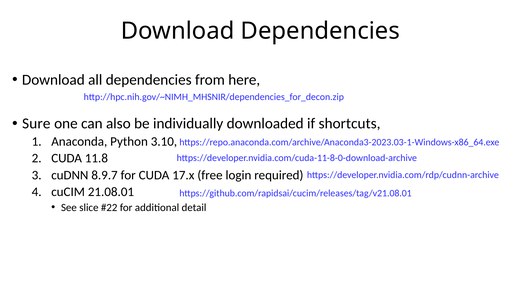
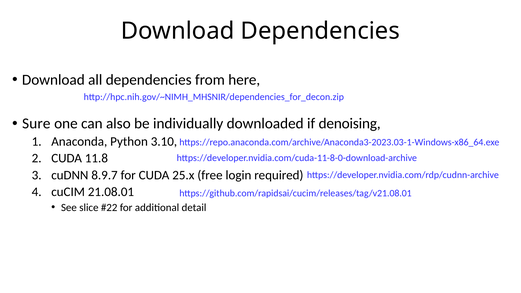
shortcuts: shortcuts -> denoising
17.x: 17.x -> 25.x
